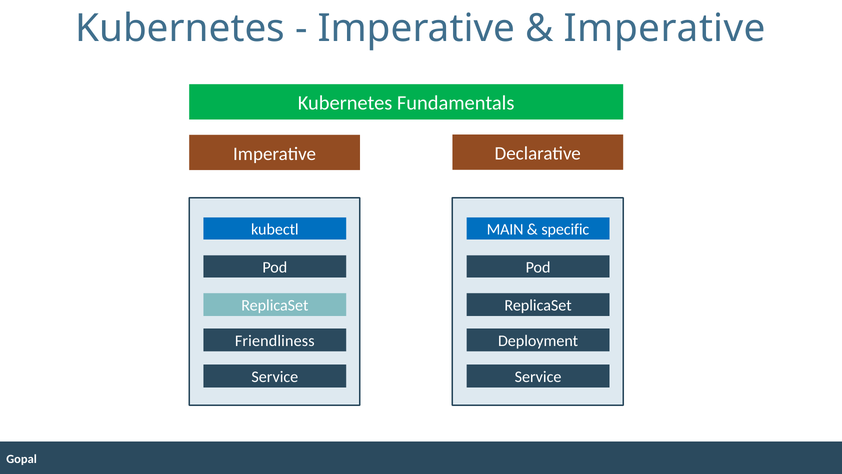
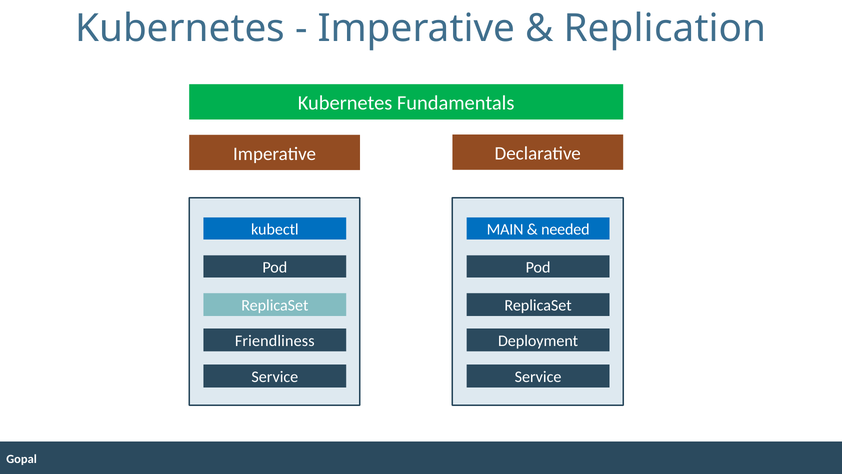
Imperative at (665, 28): Imperative -> Replication
specific: specific -> needed
